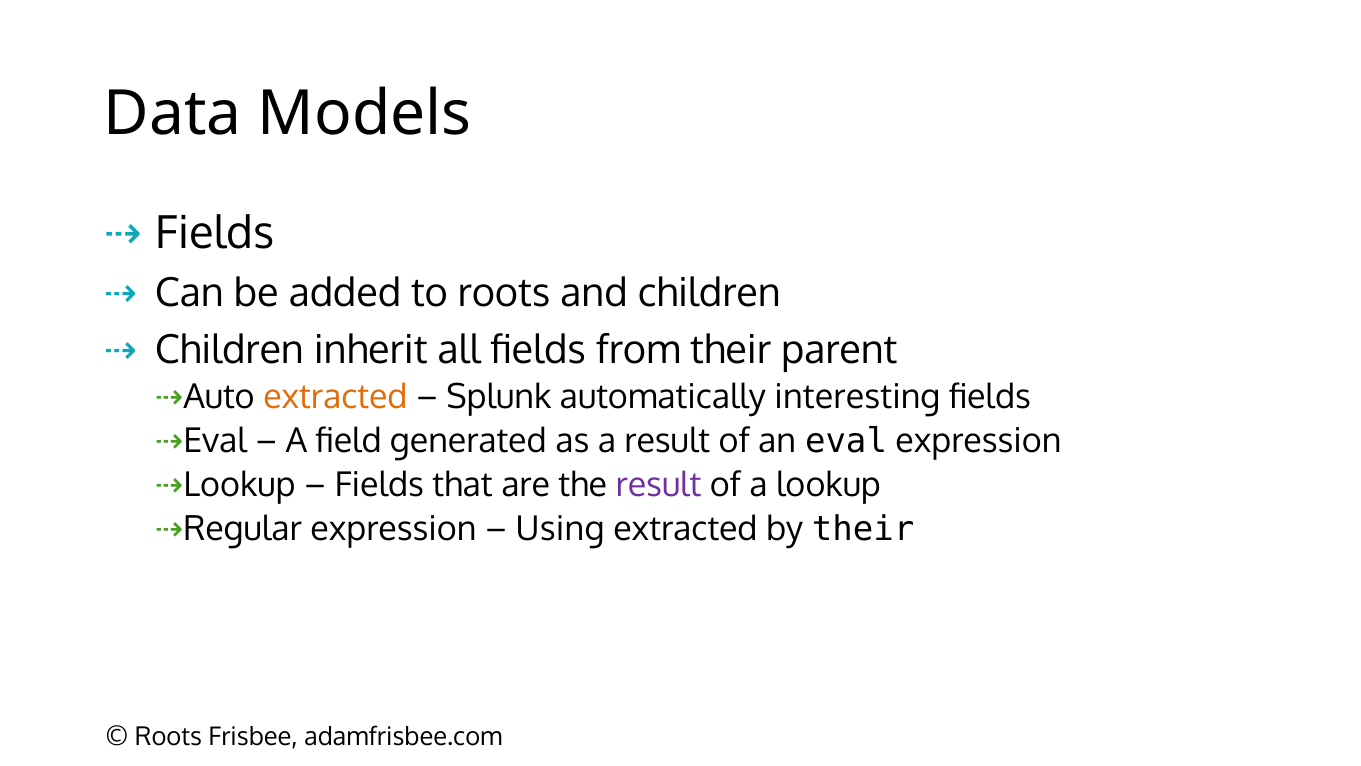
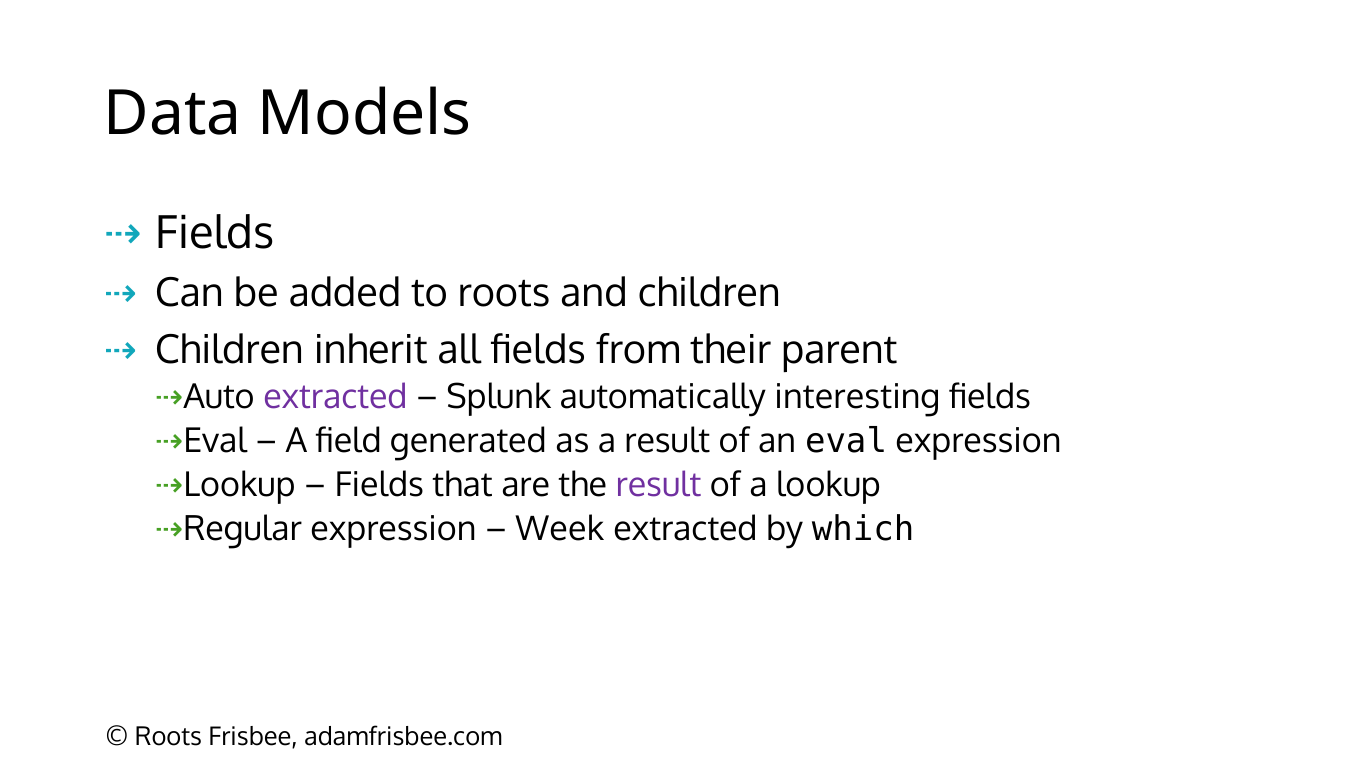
extracted at (335, 397) colour: orange -> purple
Using: Using -> Week
by their: their -> which
